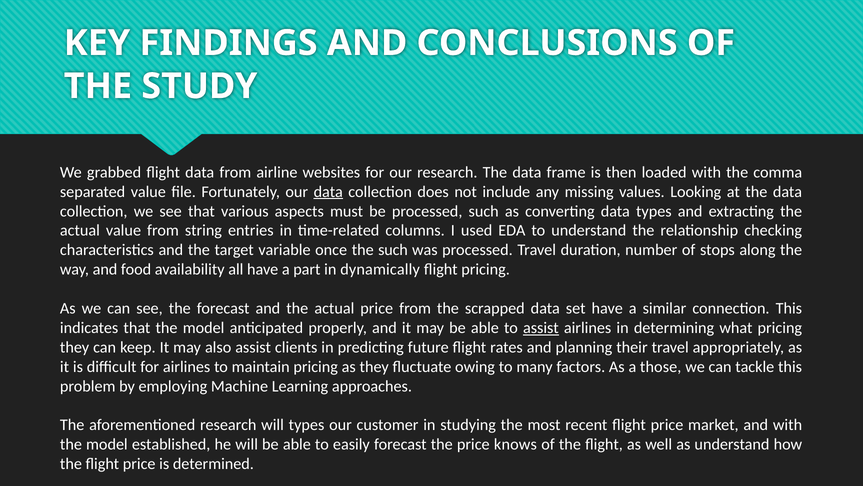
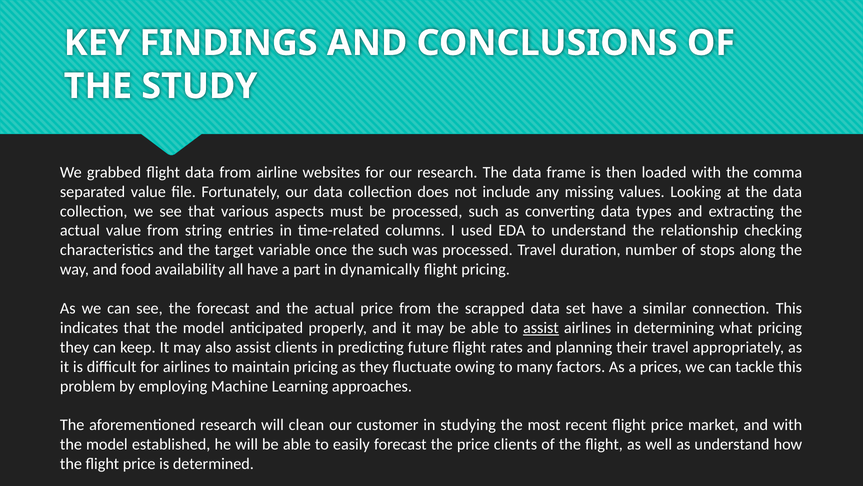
data at (328, 192) underline: present -> none
those: those -> prices
will types: types -> clean
price knows: knows -> clients
